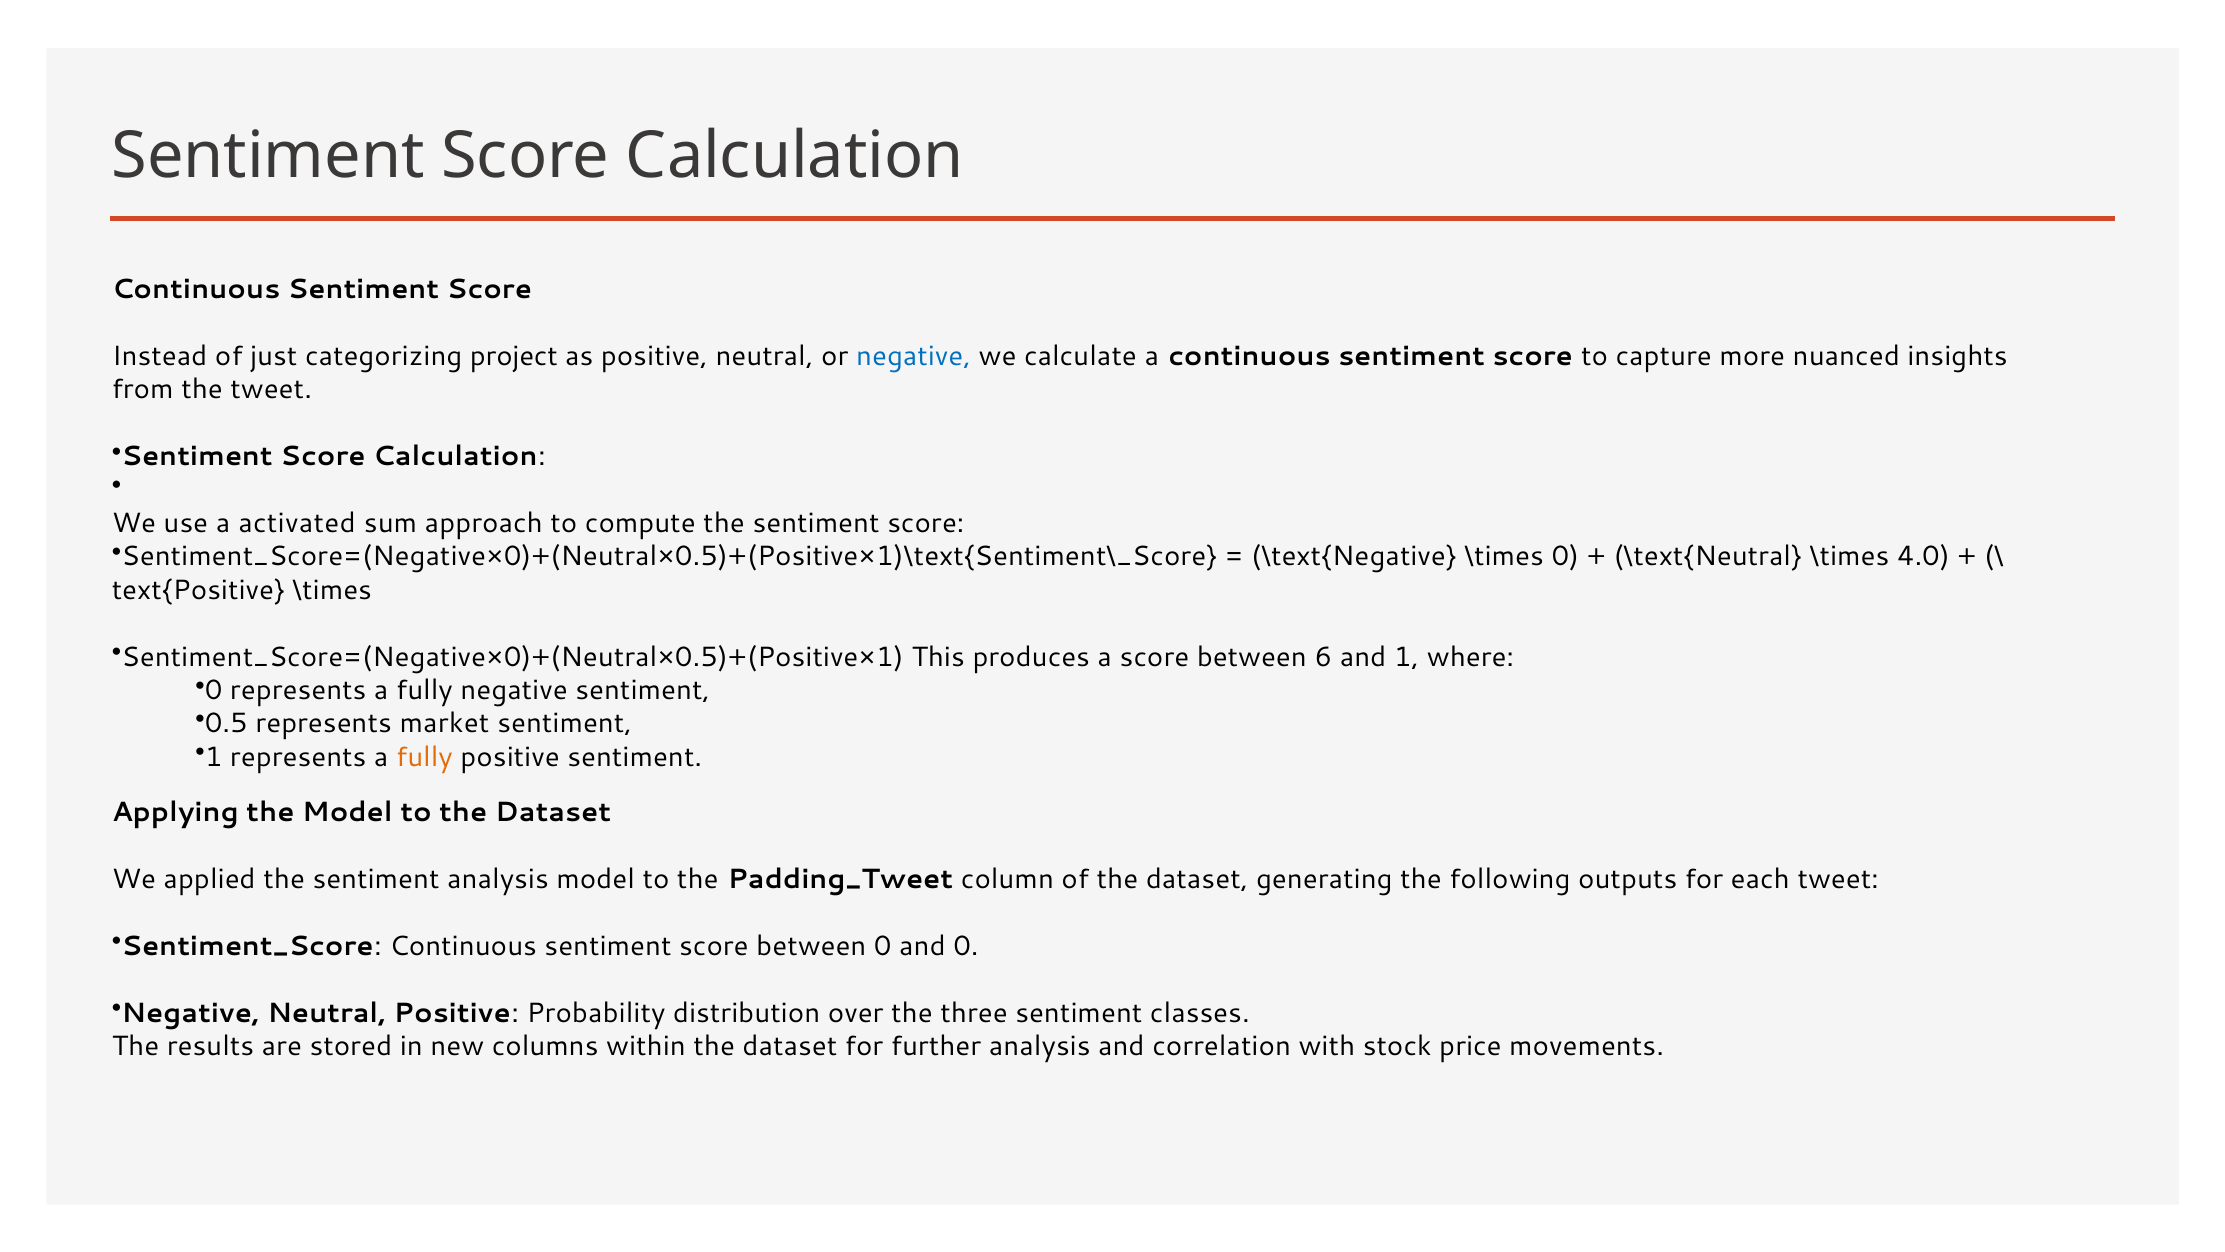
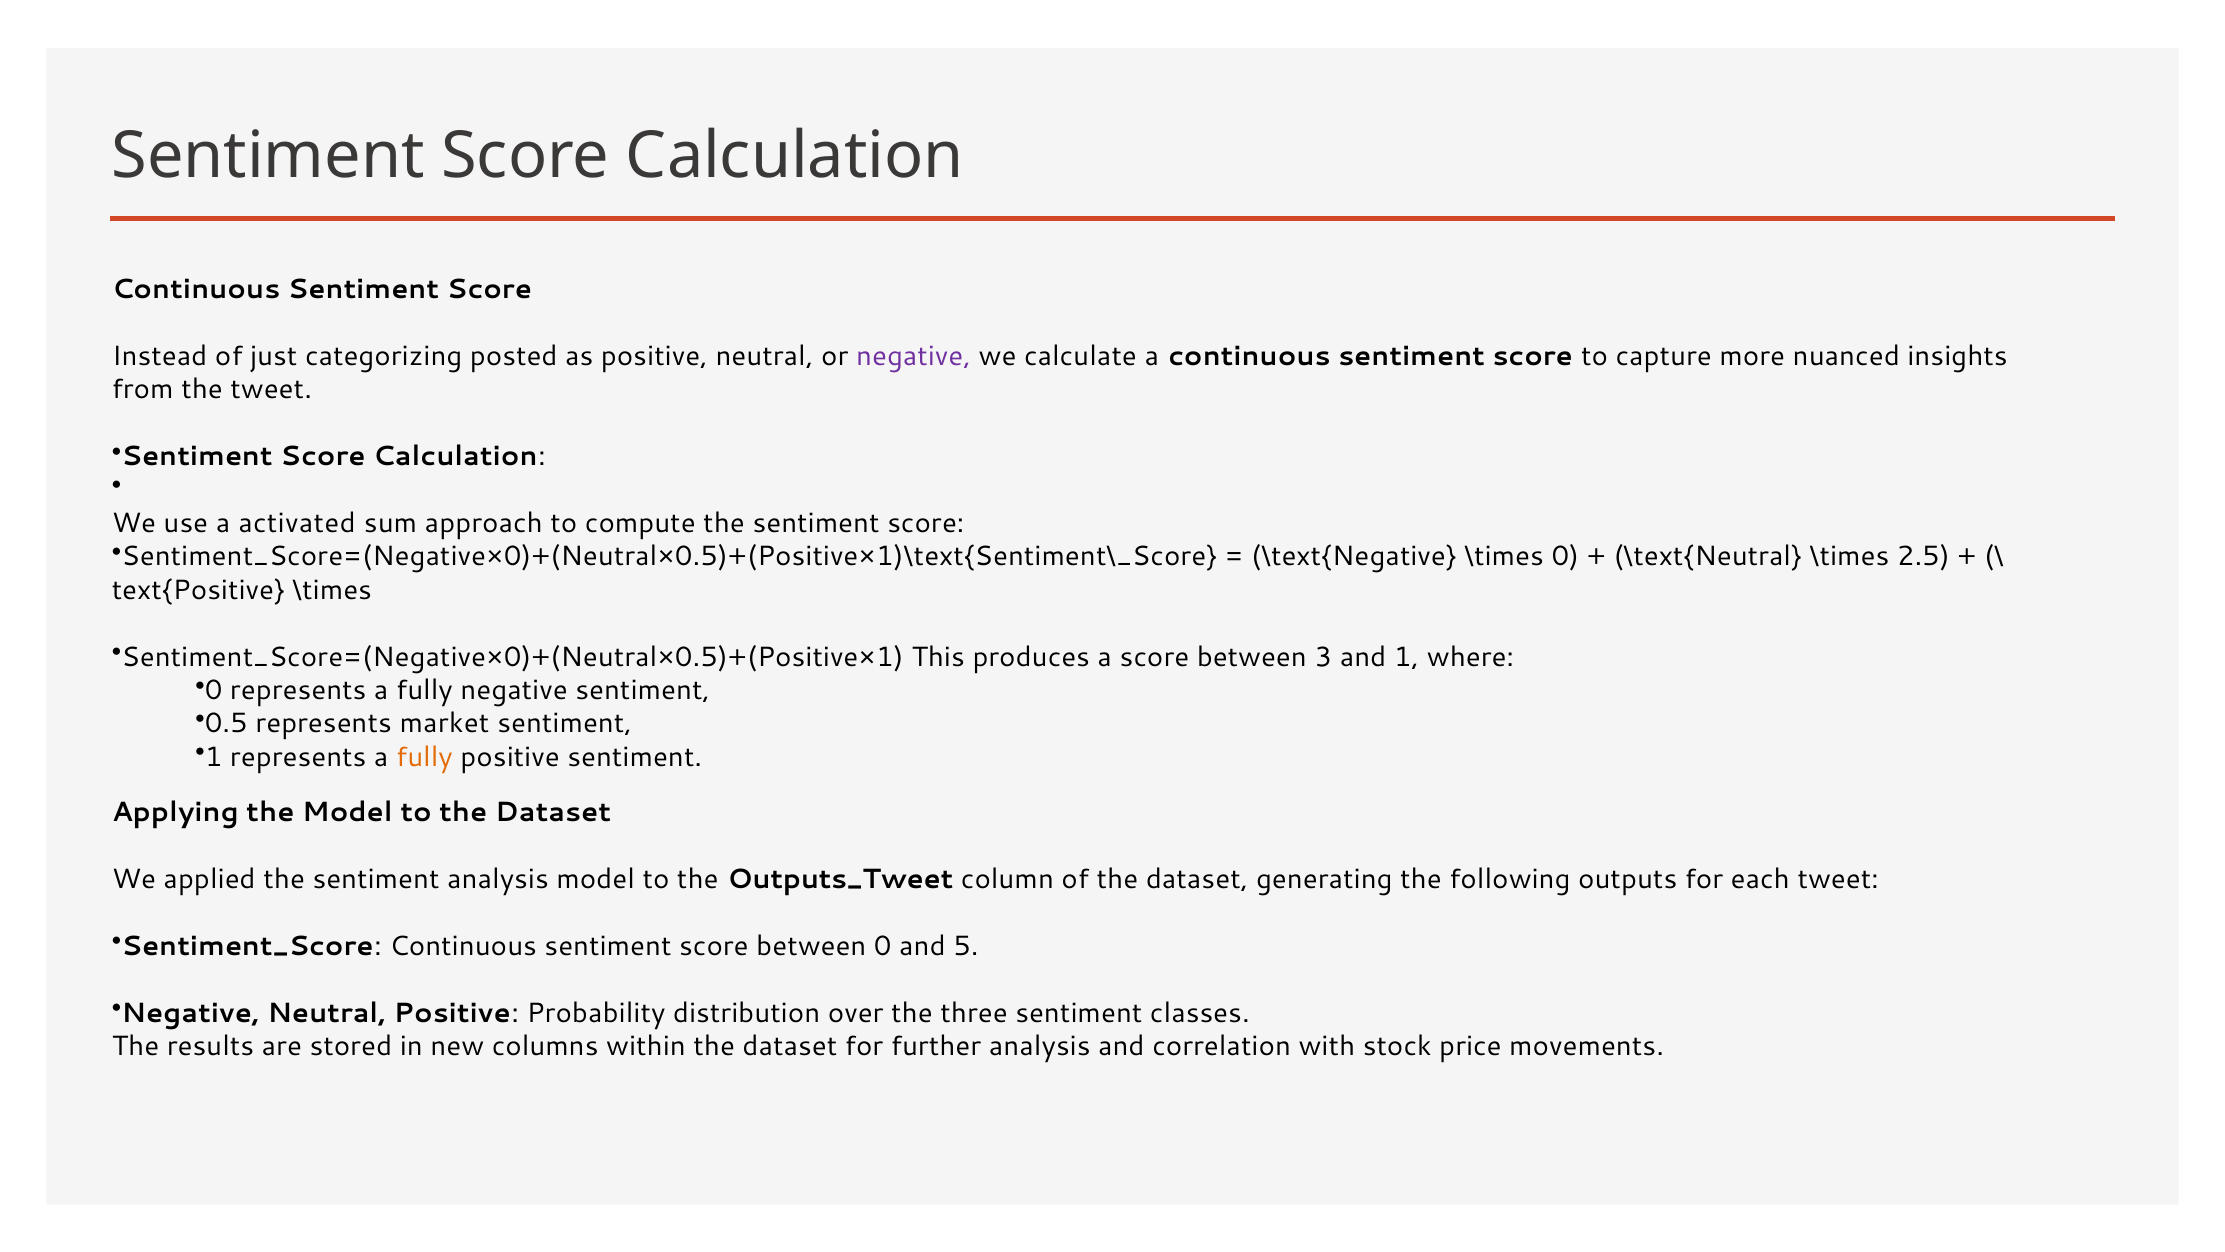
project: project -> posted
negative at (914, 356) colour: blue -> purple
4.0: 4.0 -> 2.5
6: 6 -> 3
Padding_Tweet: Padding_Tweet -> Outputs_Tweet
and 0: 0 -> 5
